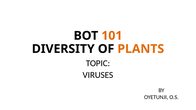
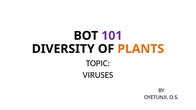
101 colour: orange -> purple
